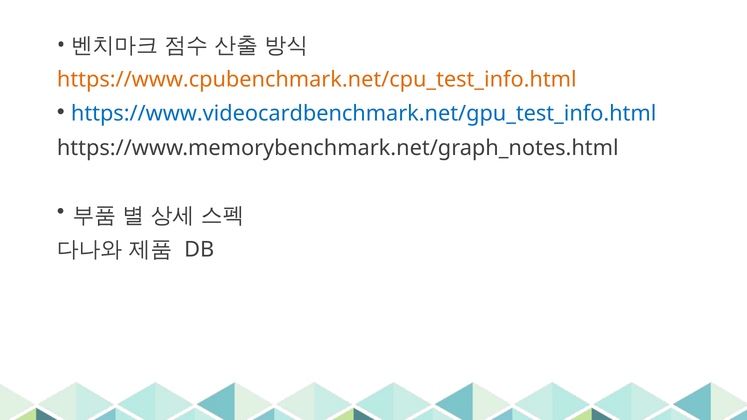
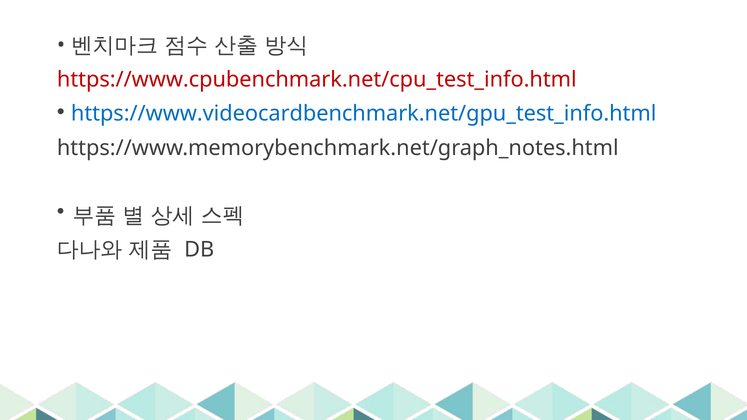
https://www.cpubenchmark.net/cpu_test_info.html colour: orange -> red
